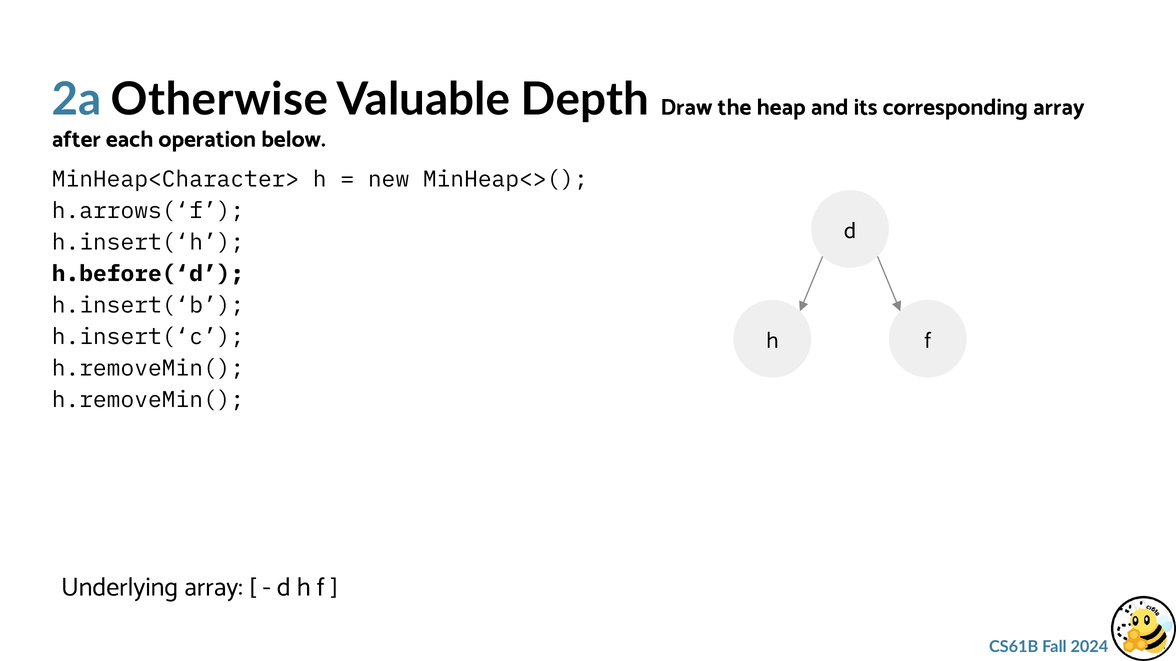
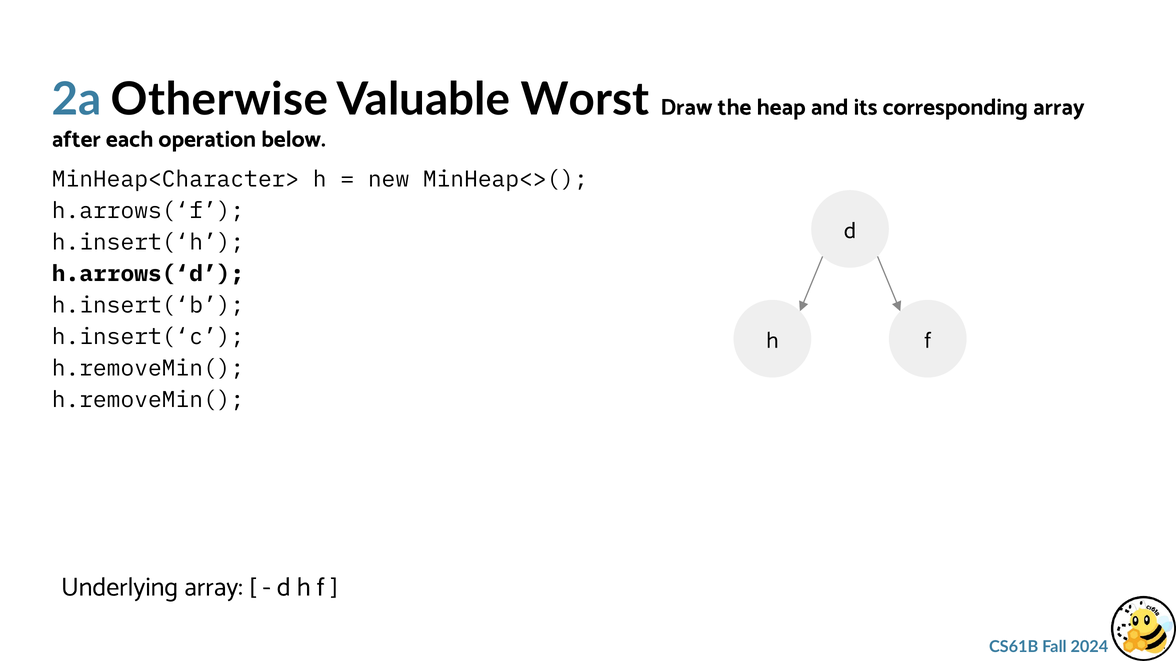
Depth: Depth -> Worst
h.before(‘d: h.before(‘d -> h.arrows(‘d
